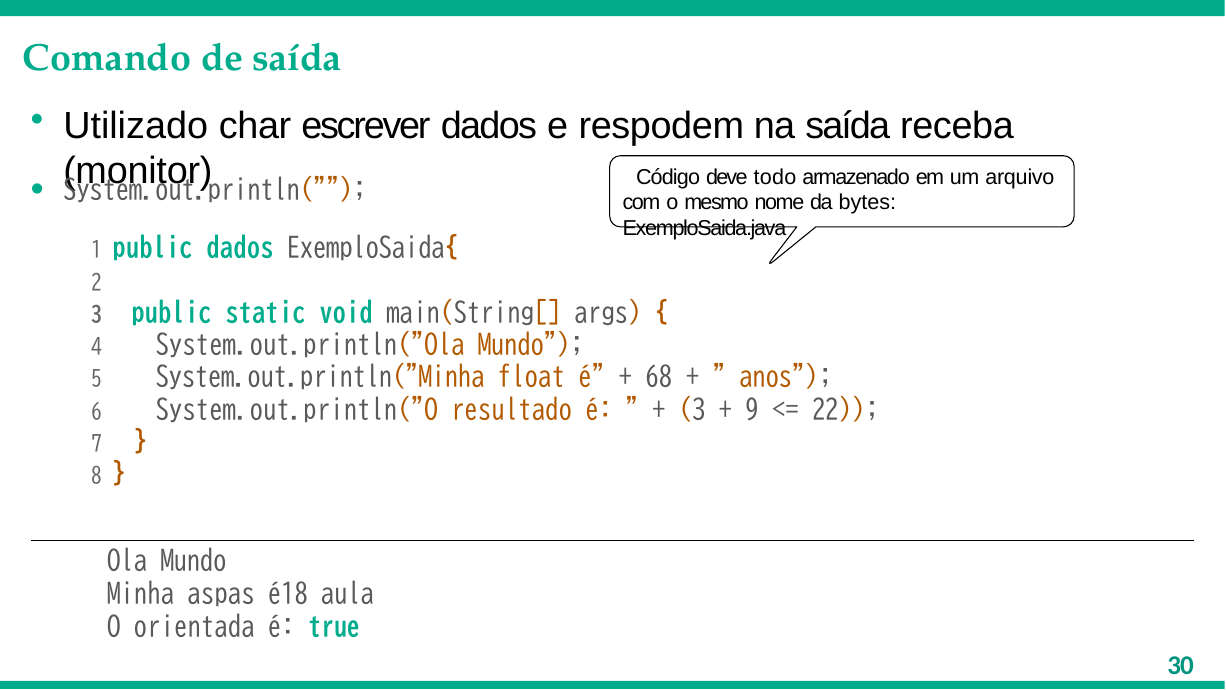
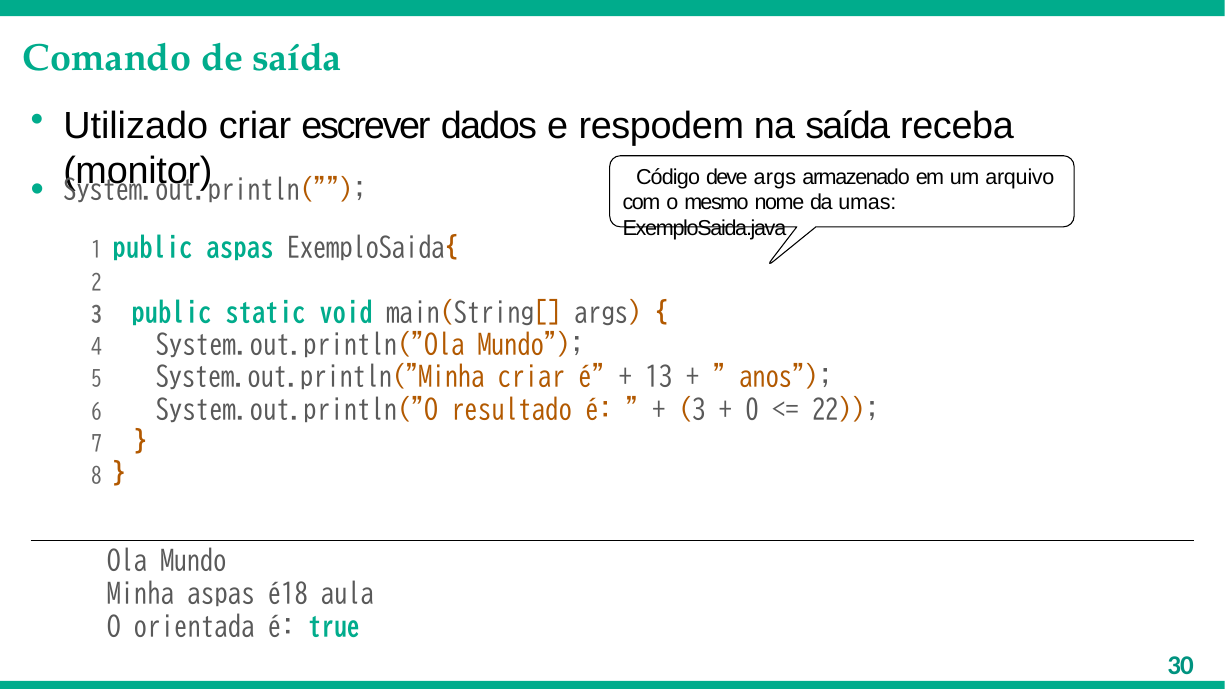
Utilizado char: char -> criar
deve todo: todo -> args
bytes: bytes -> umas
public dados: dados -> aspas
System.out.println("Minha float: float -> criar
68: 68 -> 13
9: 9 -> 0
